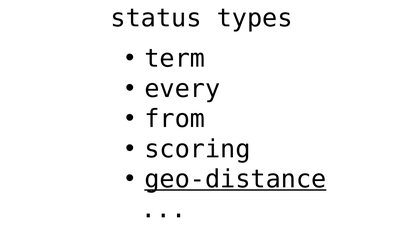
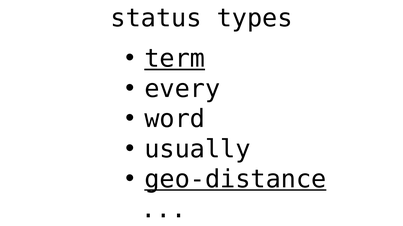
term underline: none -> present
from: from -> word
scoring: scoring -> usually
